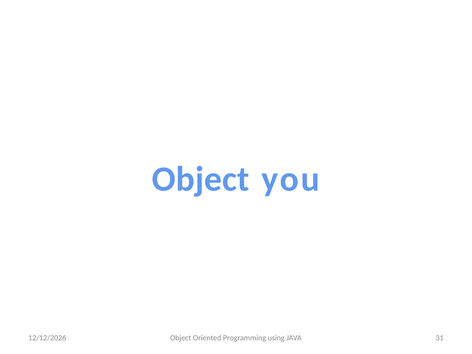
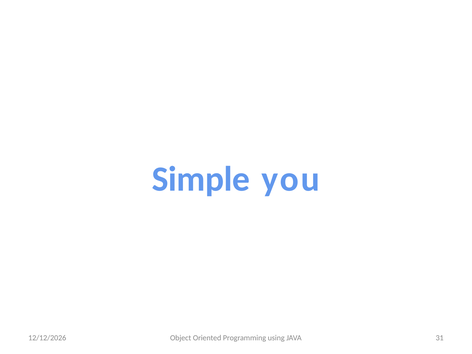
Object at (201, 179): Object -> Simple
